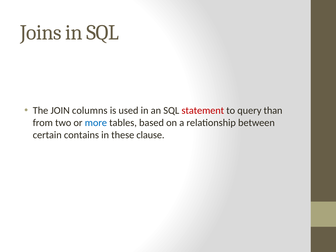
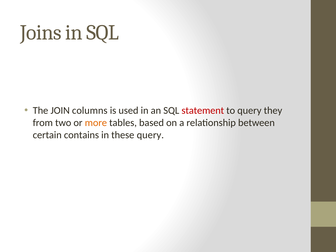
than: than -> they
more colour: blue -> orange
these clause: clause -> query
